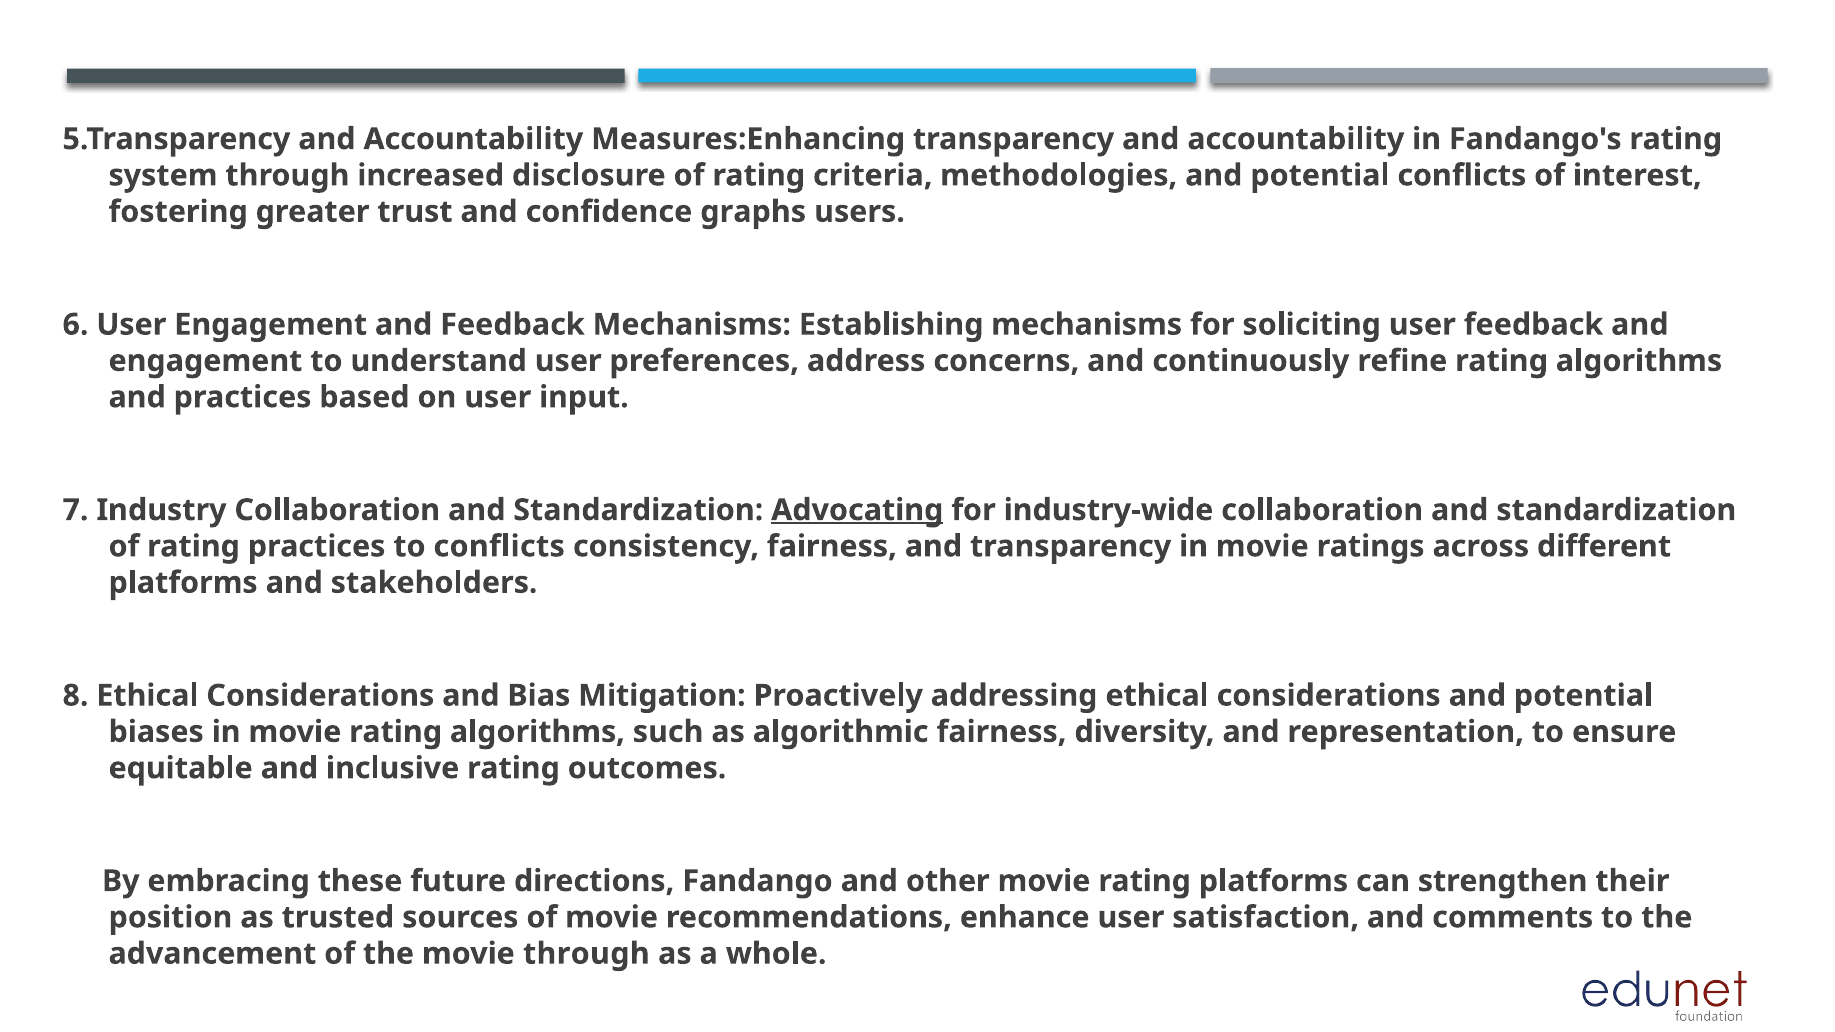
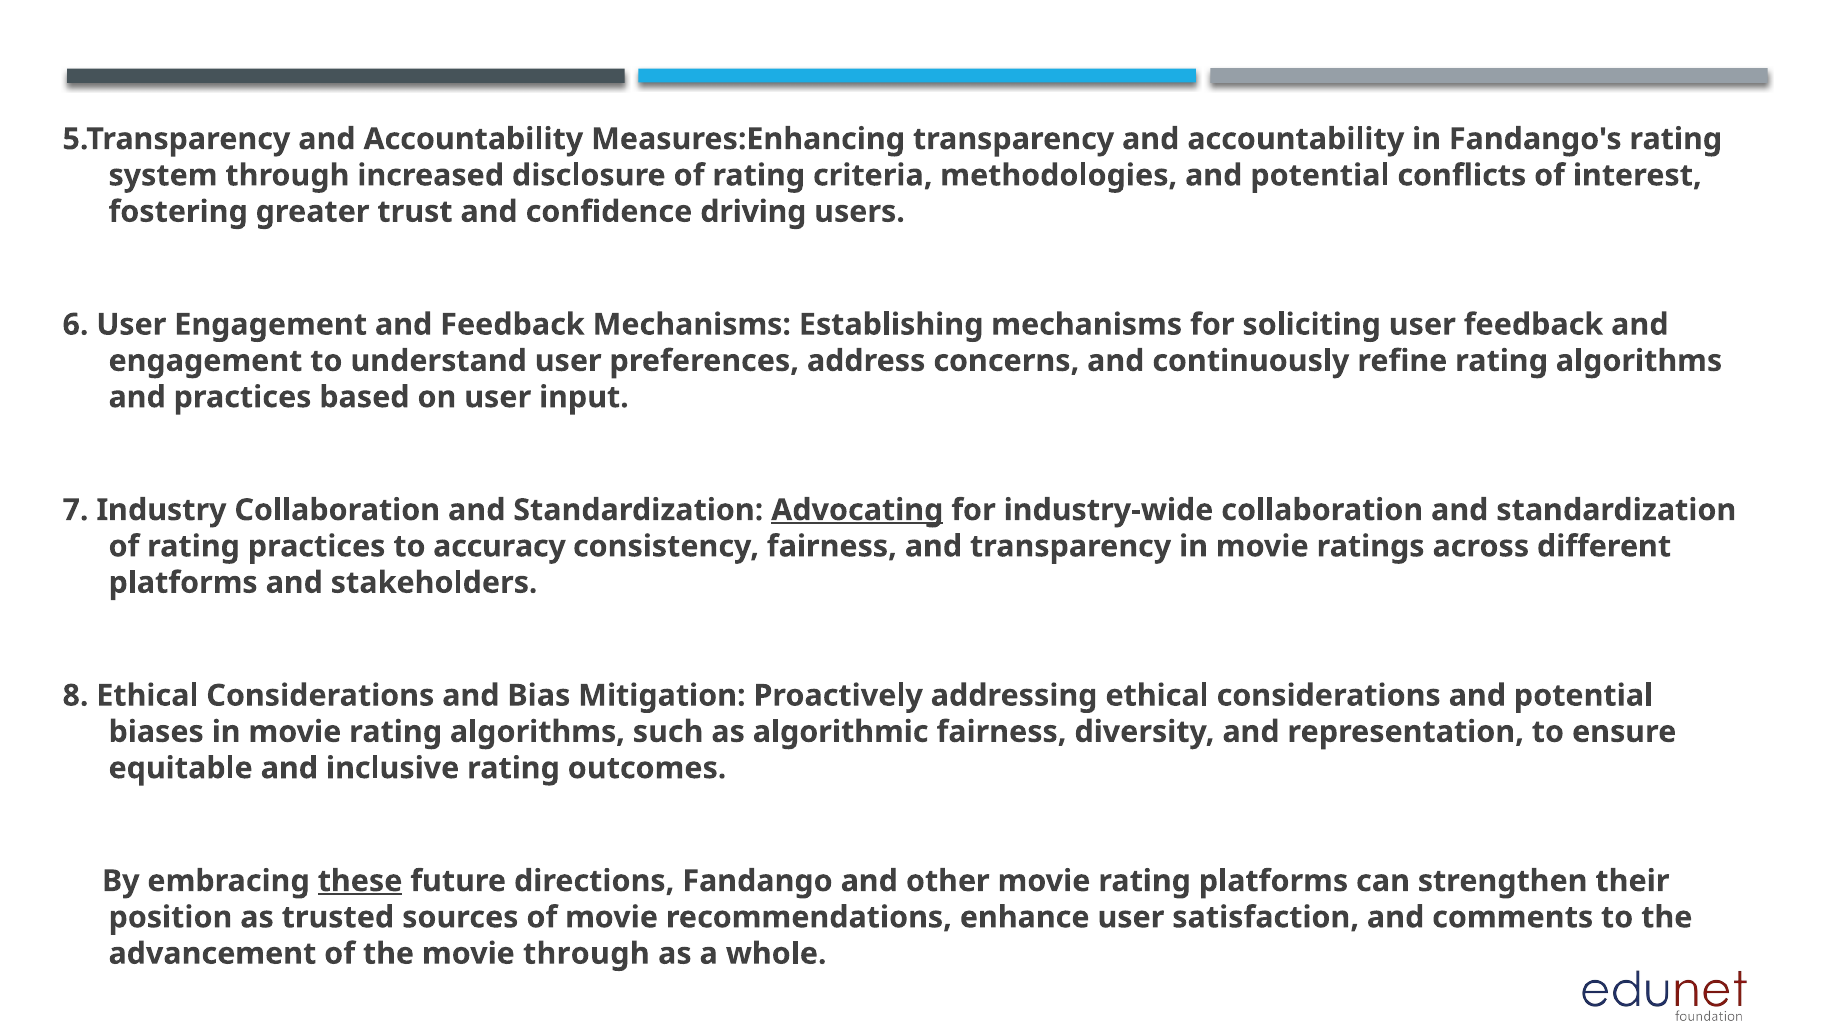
graphs: graphs -> driving
to conflicts: conflicts -> accuracy
these underline: none -> present
